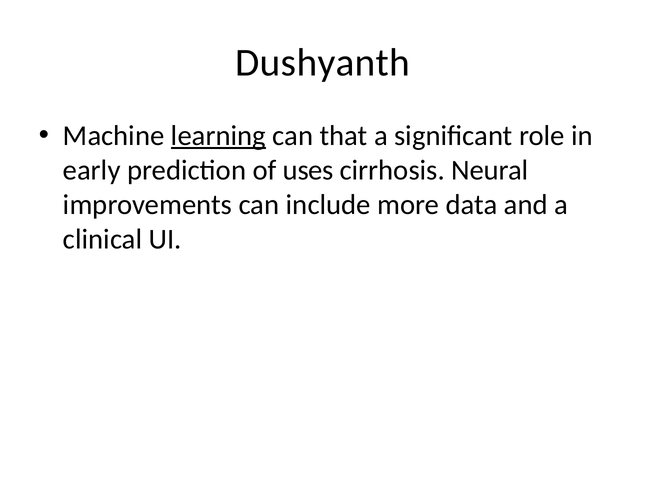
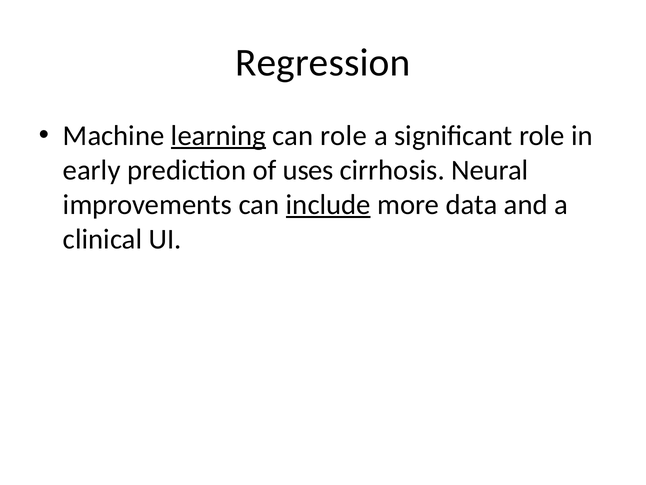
Dushyanth: Dushyanth -> Regression
can that: that -> role
include underline: none -> present
